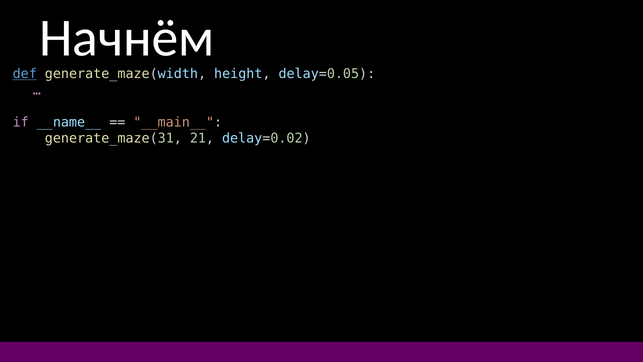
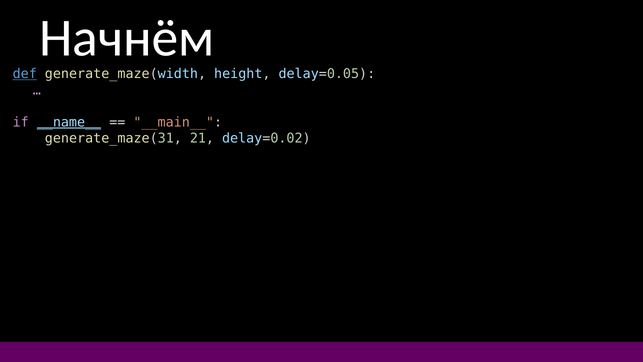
__name__ underline: none -> present
